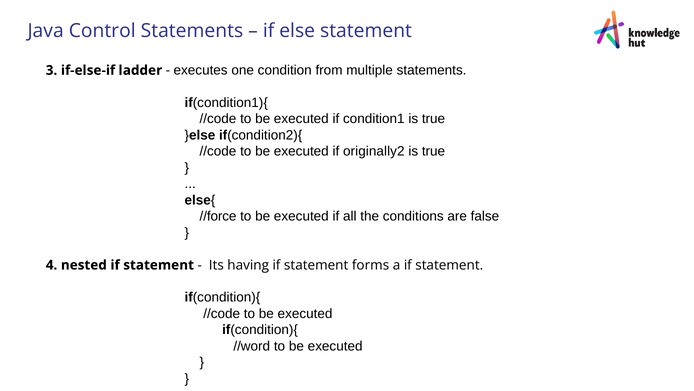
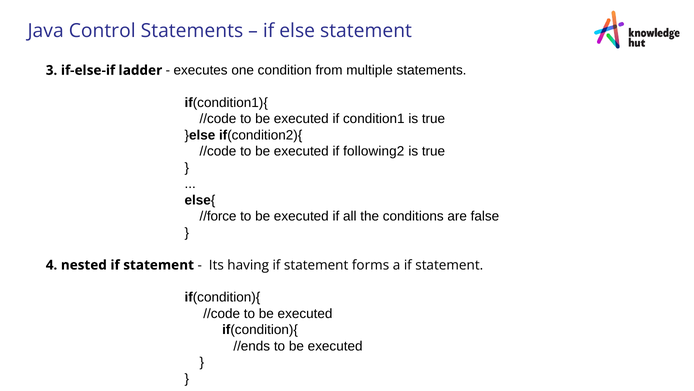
originally2: originally2 -> following2
//word: //word -> //ends
